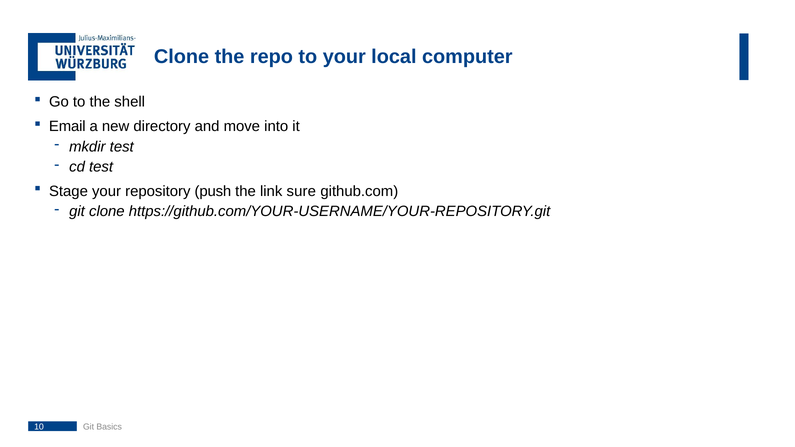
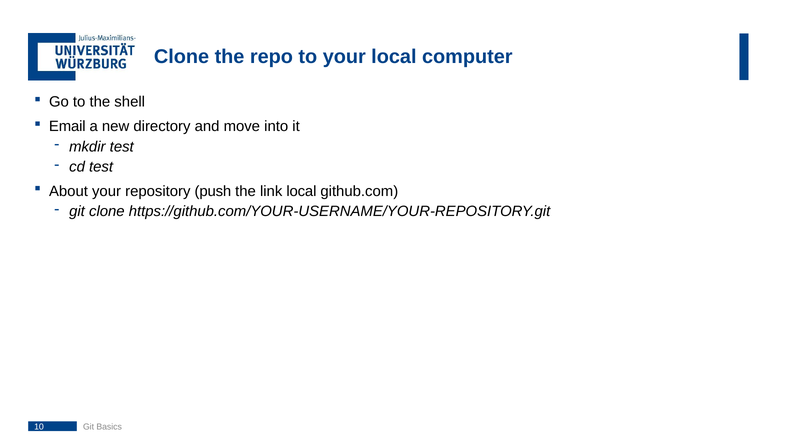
Stage: Stage -> About
link sure: sure -> local
